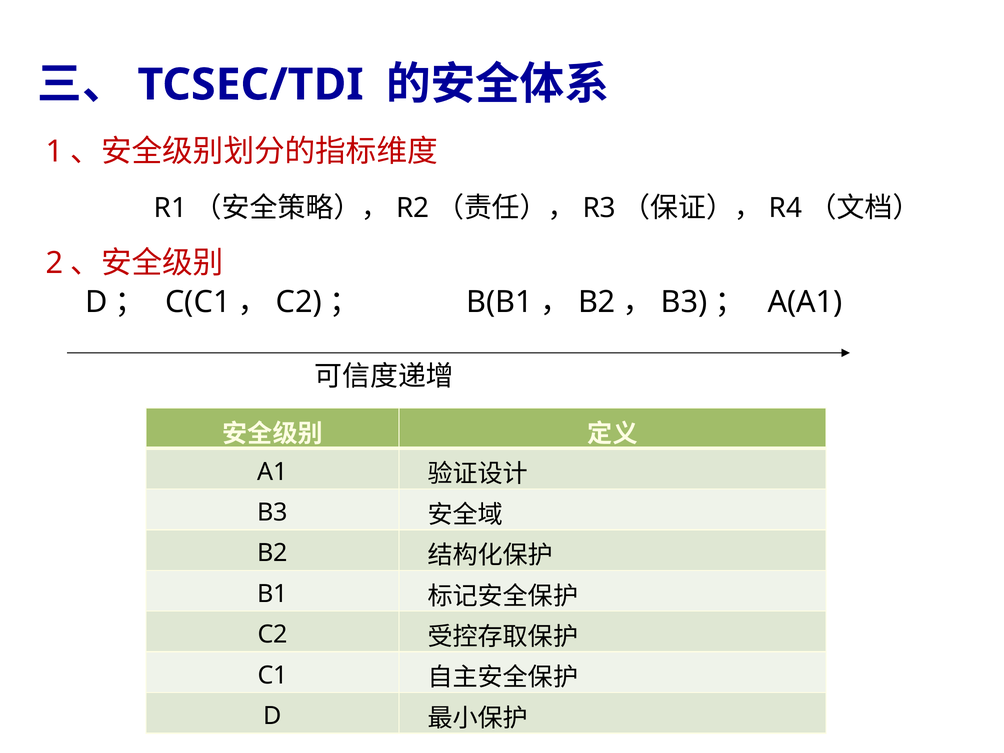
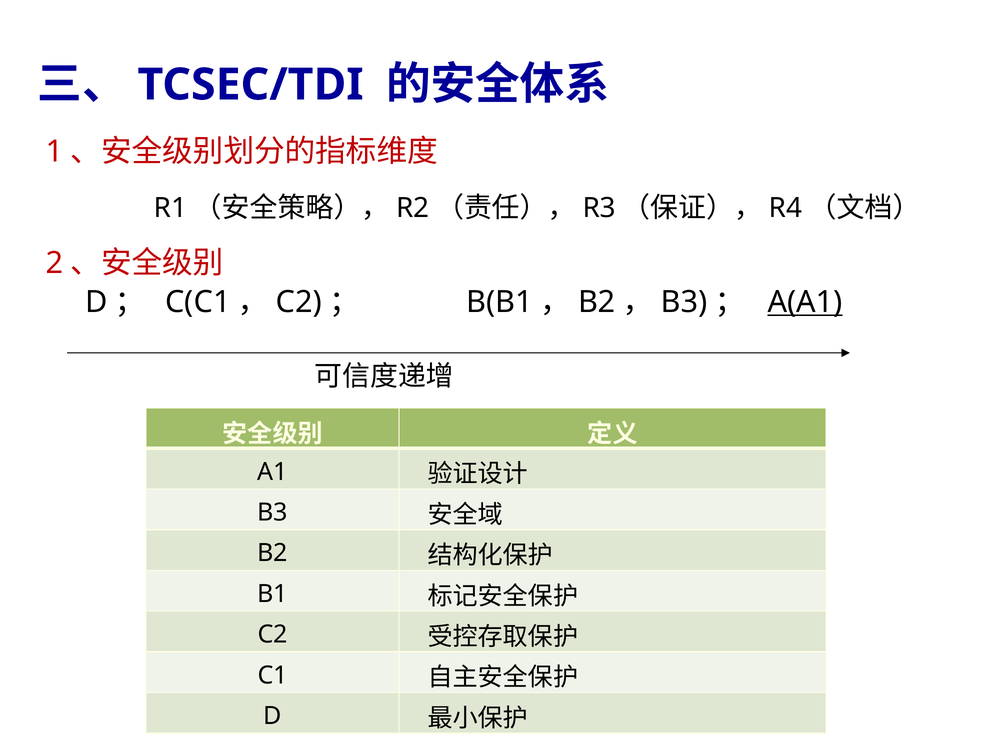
A(A1 underline: none -> present
